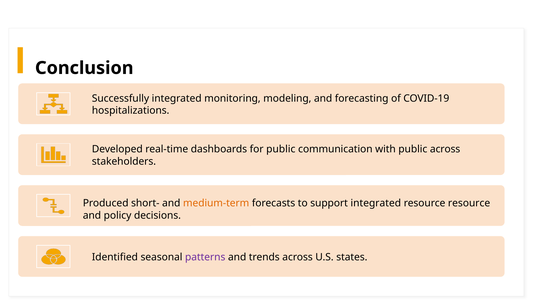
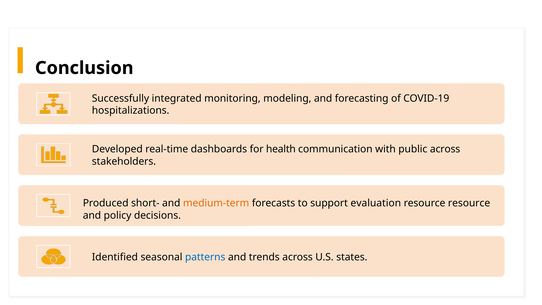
for public: public -> health
support integrated: integrated -> evaluation
patterns colour: purple -> blue
